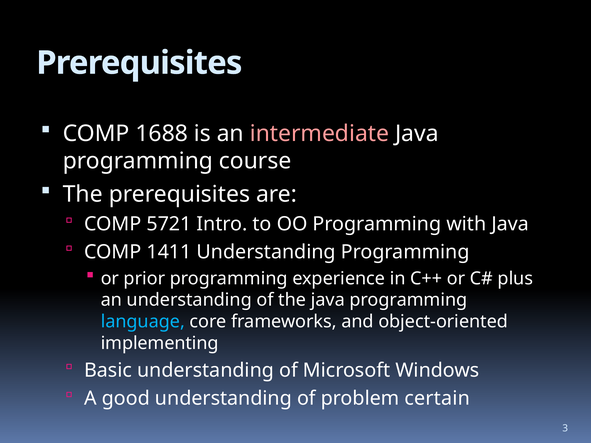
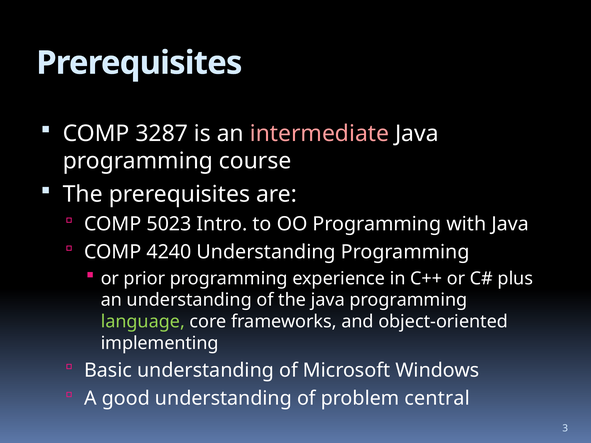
1688: 1688 -> 3287
5721: 5721 -> 5023
1411: 1411 -> 4240
language colour: light blue -> light green
certain: certain -> central
